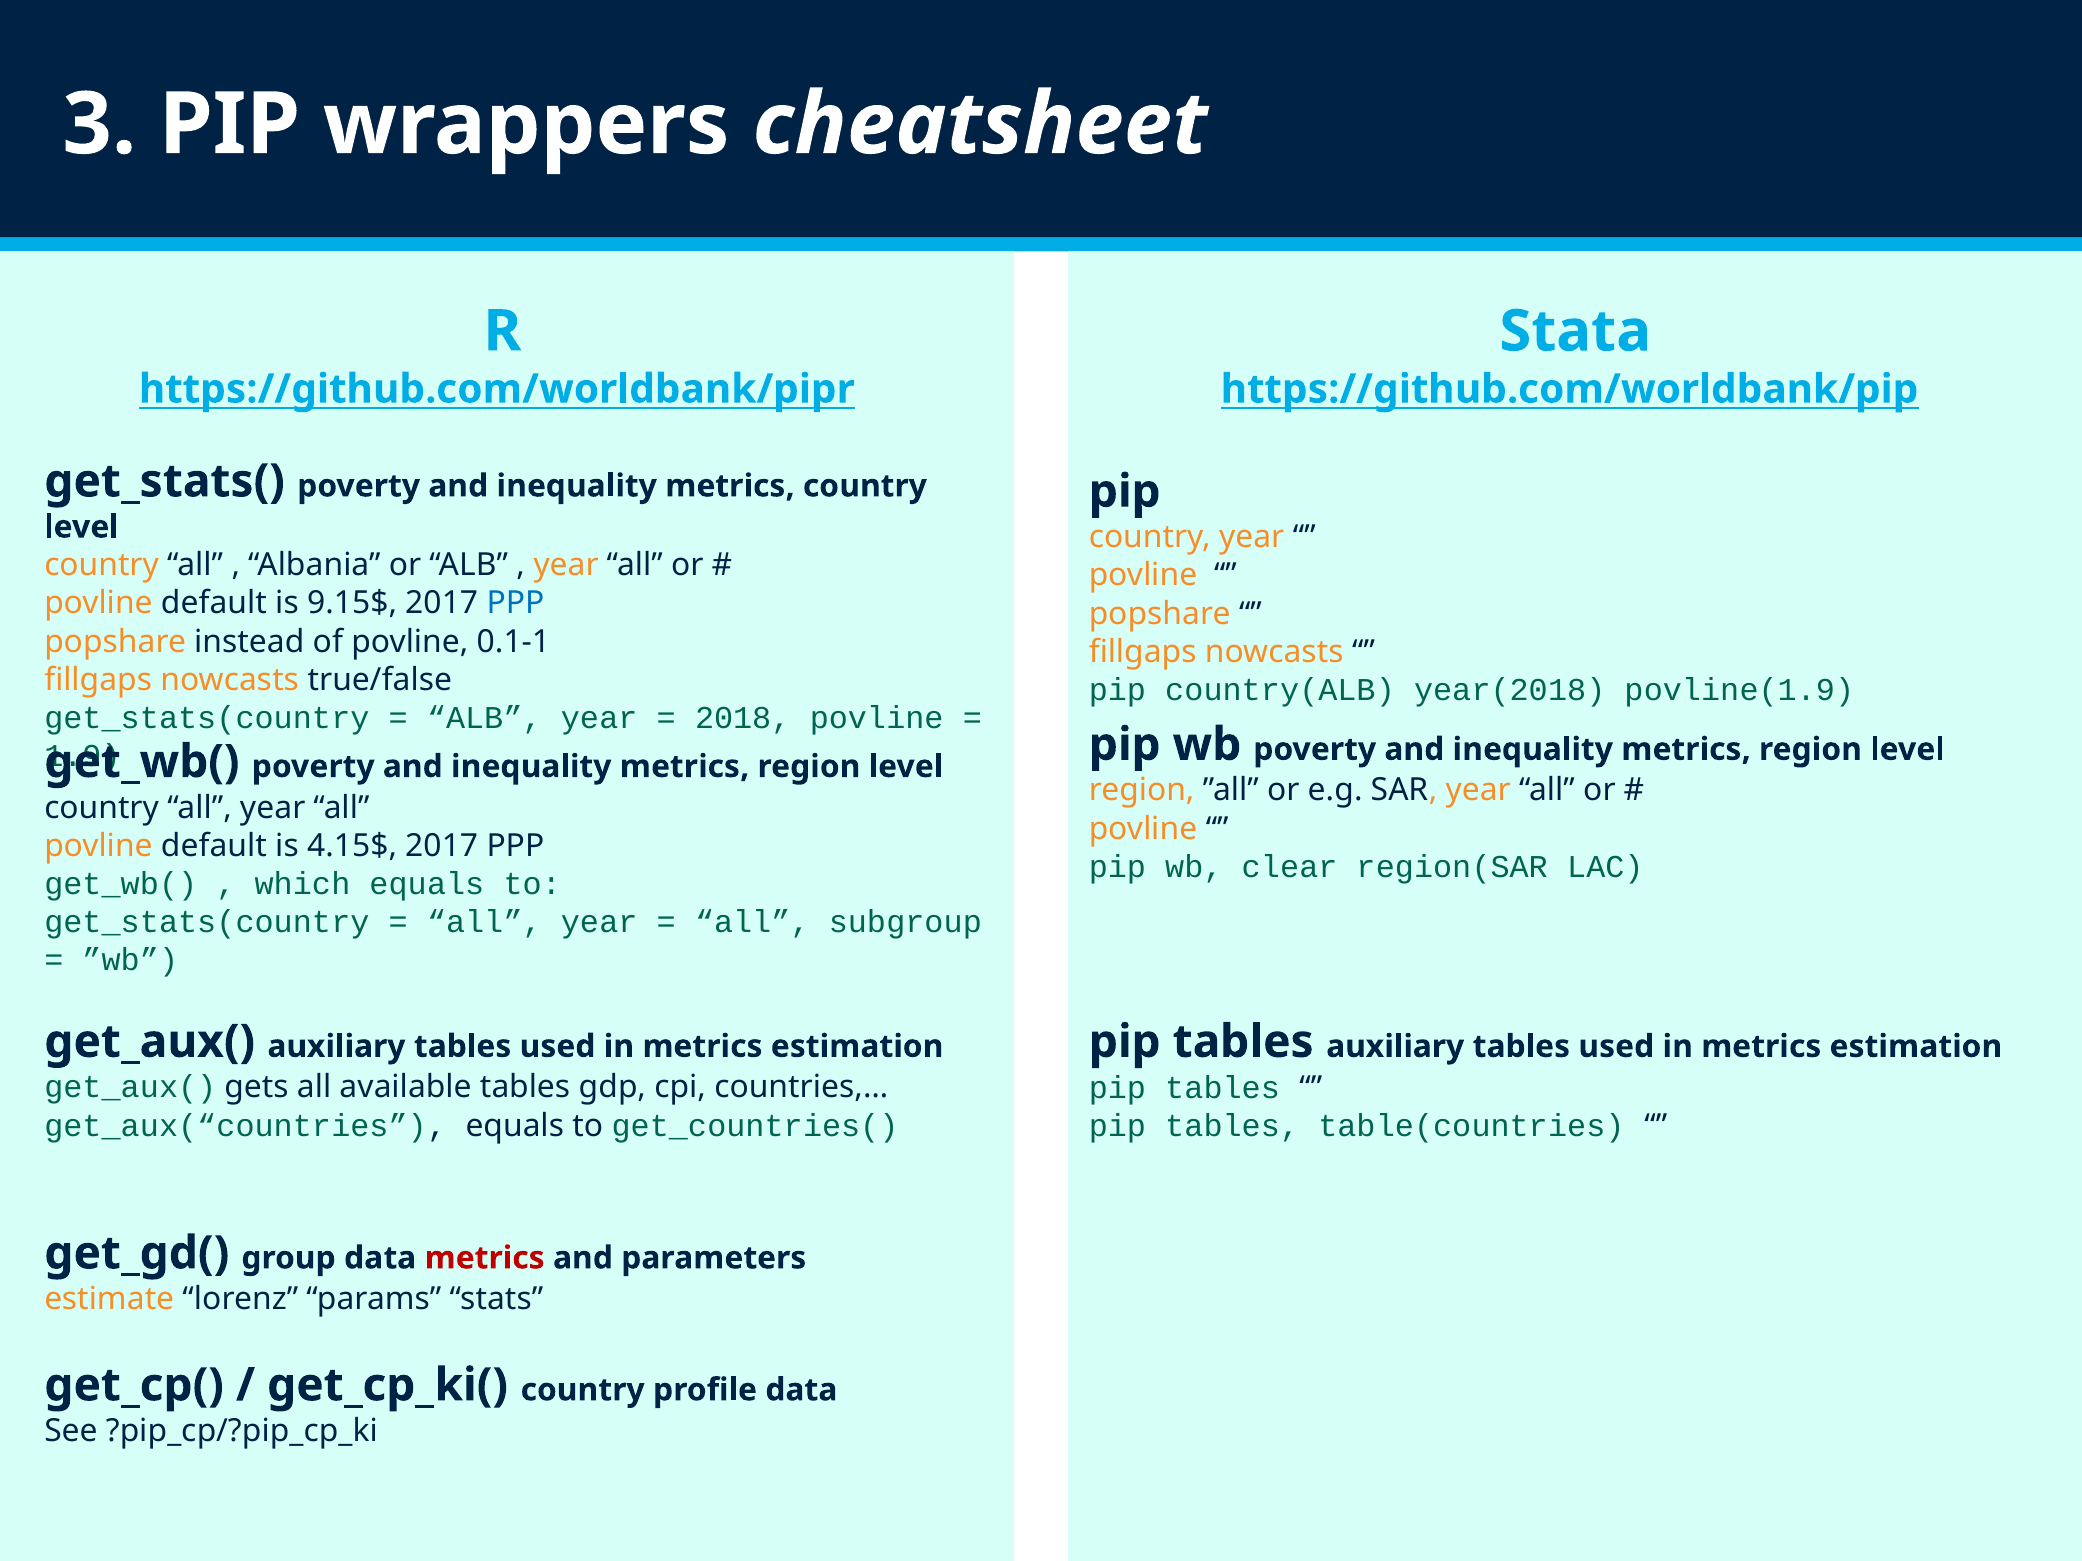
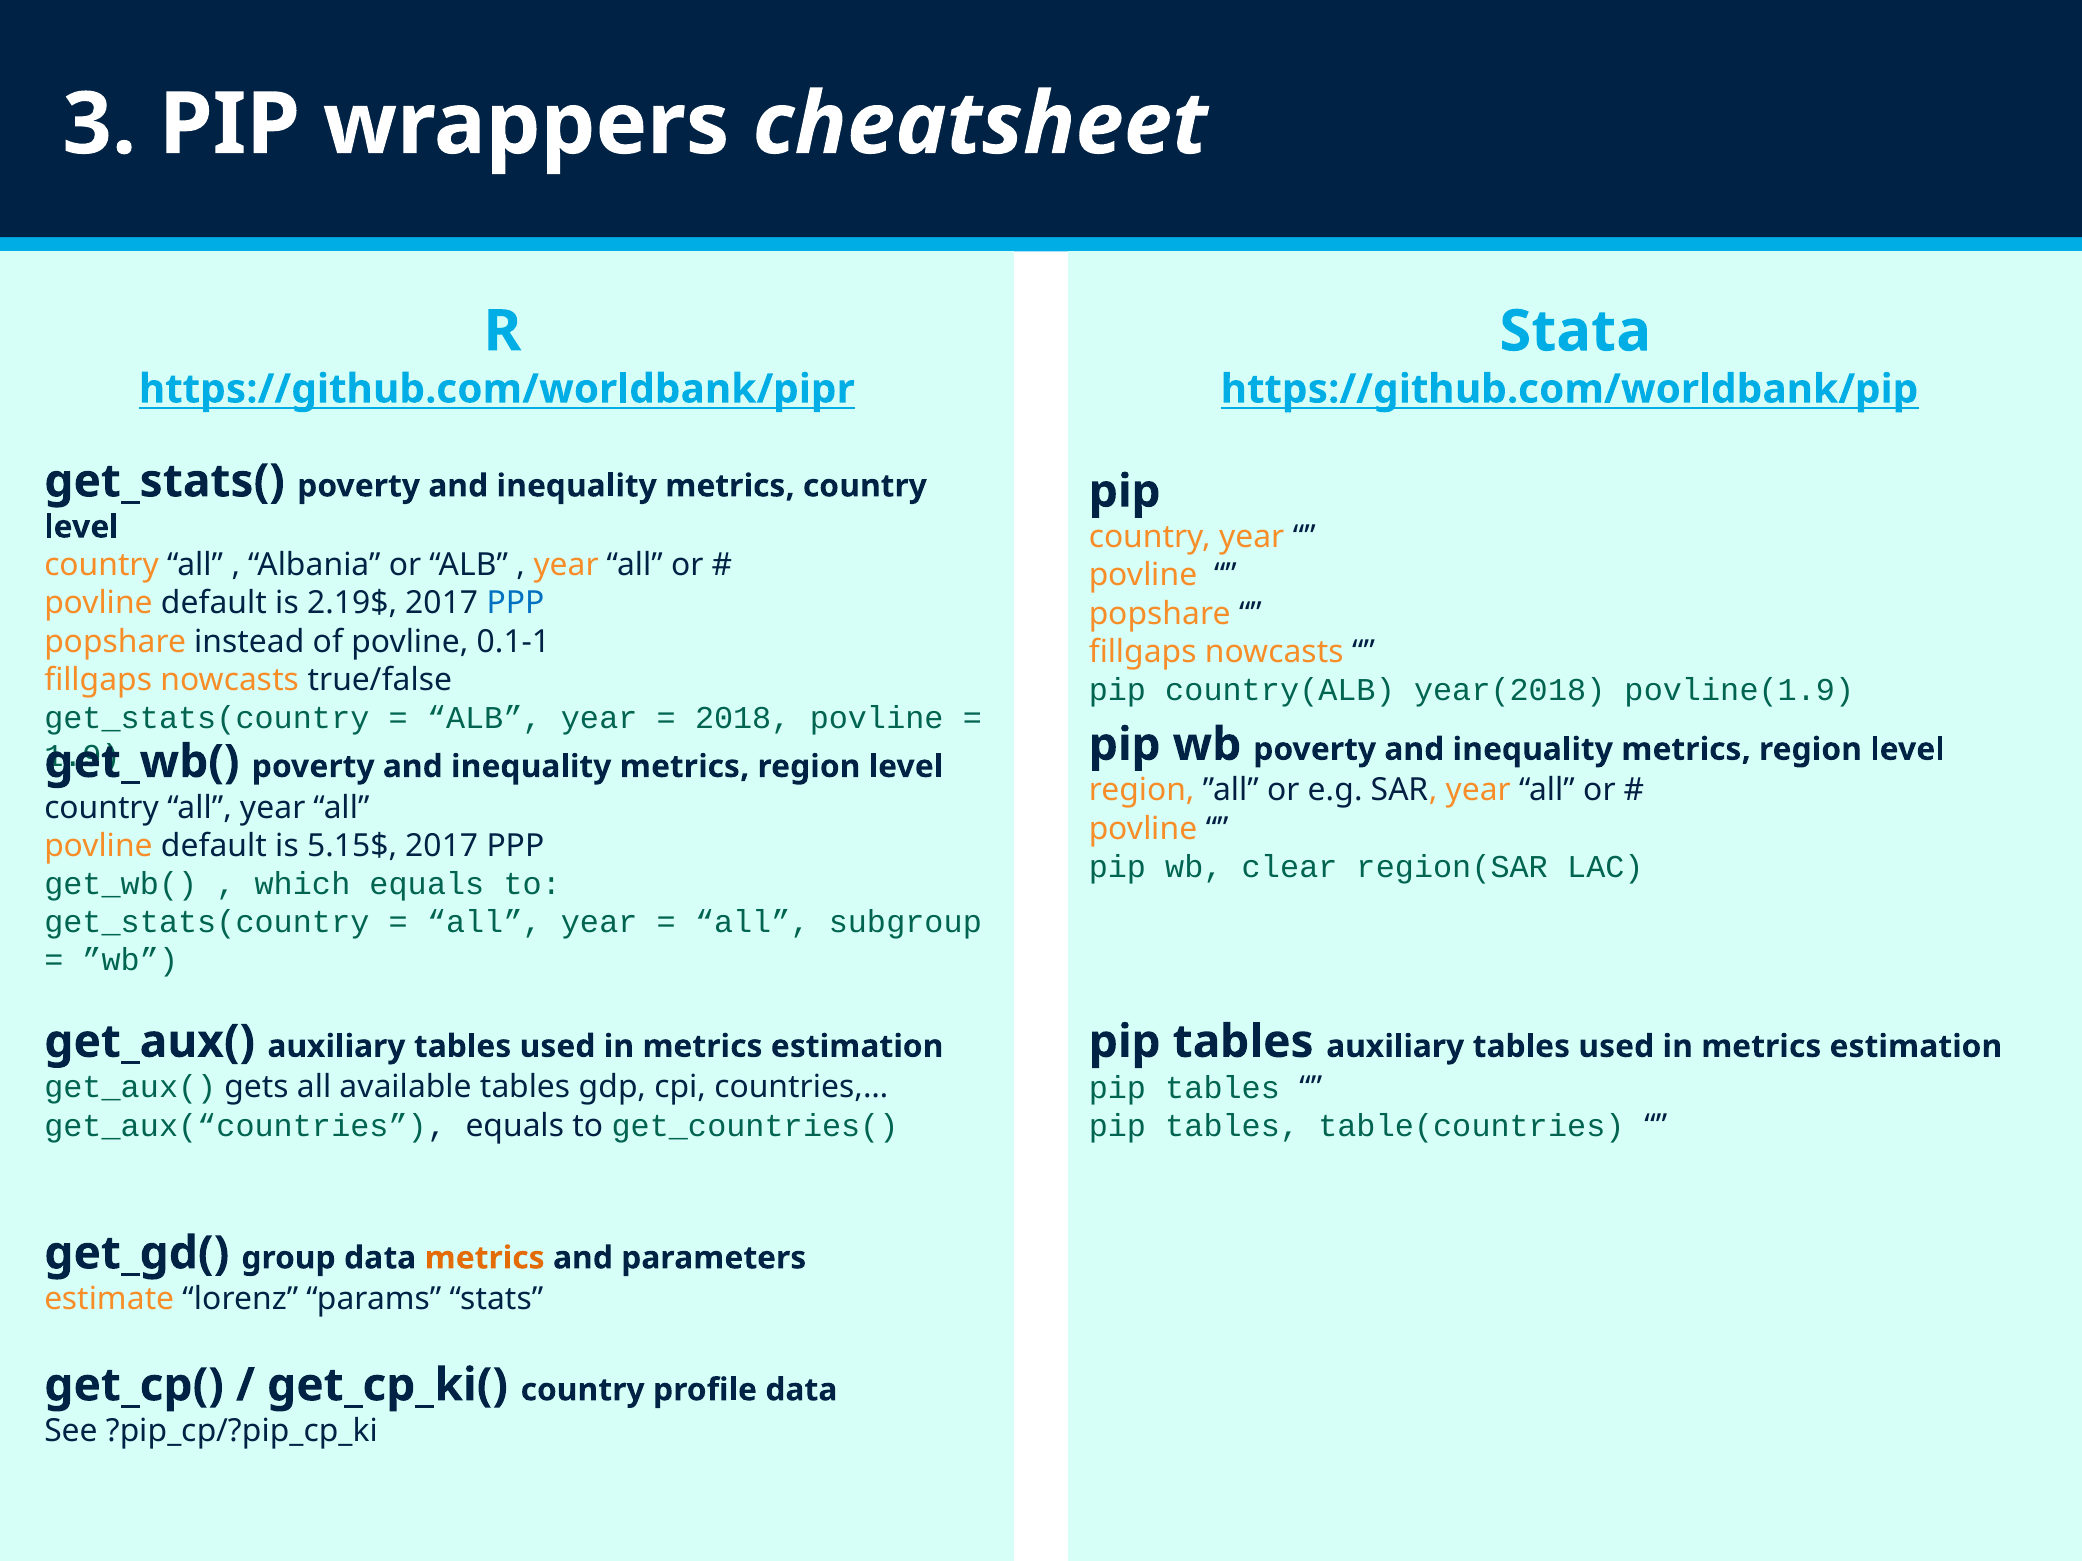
9.15$: 9.15$ -> 2.19$
4.15$: 4.15$ -> 5.15$
metrics at (485, 1258) colour: red -> orange
